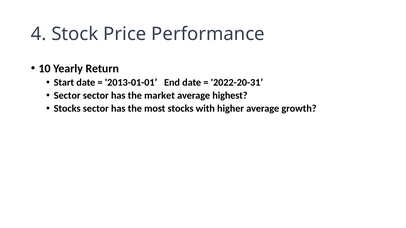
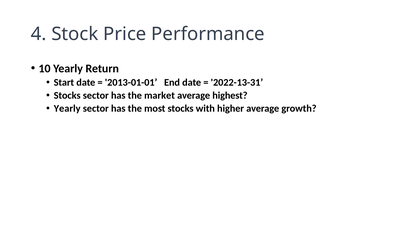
2022-20-31: 2022-20-31 -> 2022-13-31
Sector at (67, 96): Sector -> Stocks
Stocks at (67, 109): Stocks -> Yearly
